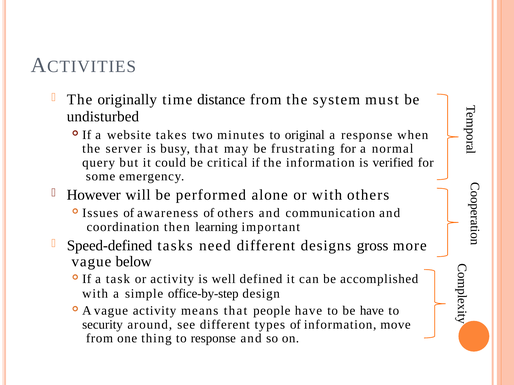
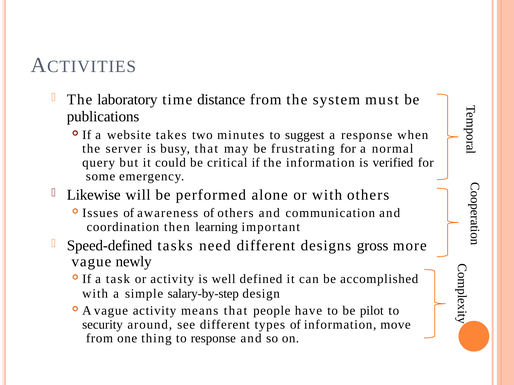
originally: originally -> laboratory
undisturbed: undisturbed -> publications
original: original -> suggest
However: However -> Likewise
below: below -> newly
office-by-step: office-by-step -> salary-by-step
be have: have -> pilot
